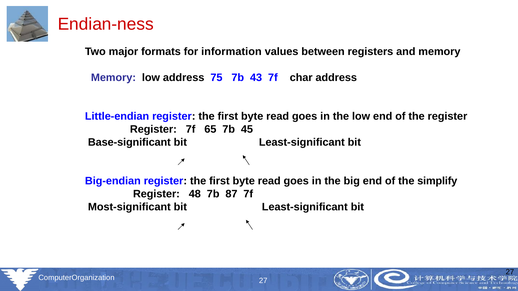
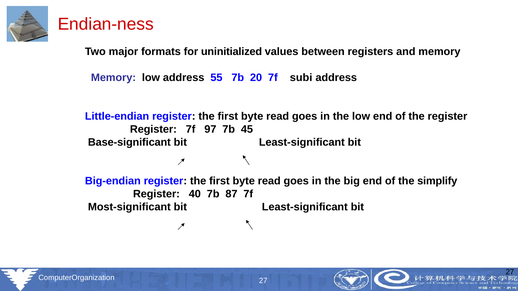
information: information -> uninitialized
75: 75 -> 55
43: 43 -> 20
char: char -> subi
65: 65 -> 97
48: 48 -> 40
